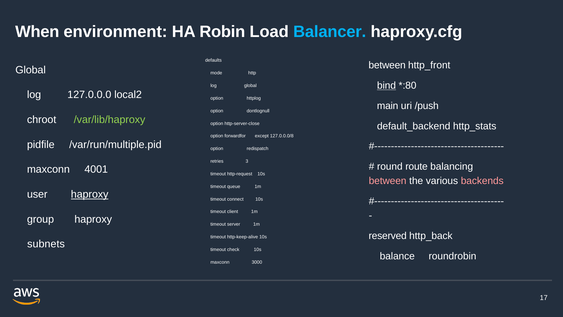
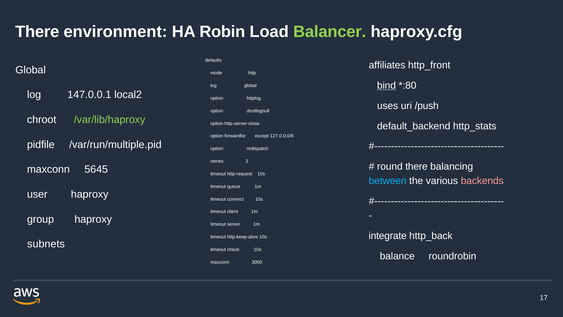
When at (37, 32): When -> There
Balancer colour: light blue -> light green
between at (387, 65): between -> affiliates
127.0.0.0: 127.0.0.0 -> 147.0.0.1
main: main -> uses
round route: route -> there
4001: 4001 -> 5645
between at (388, 181) colour: pink -> light blue
haproxy at (90, 194) underline: present -> none
reserved: reserved -> integrate
